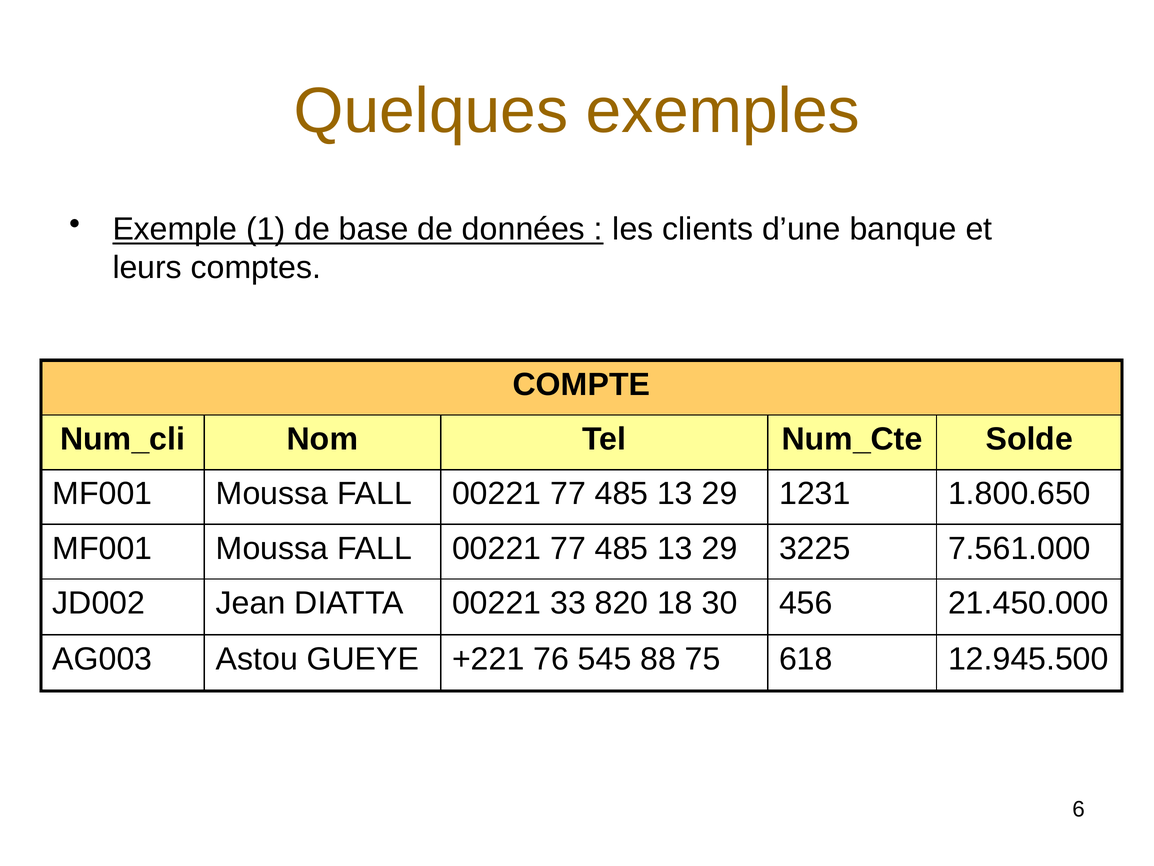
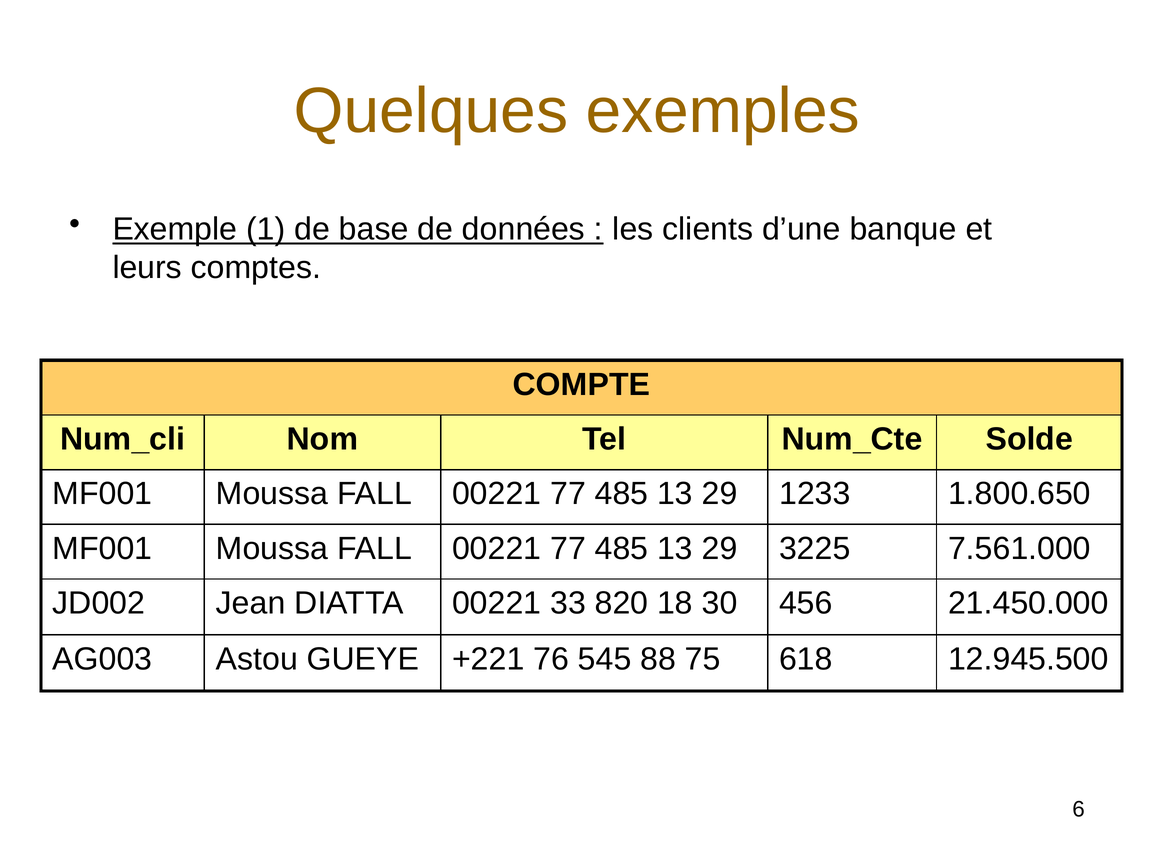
1231: 1231 -> 1233
